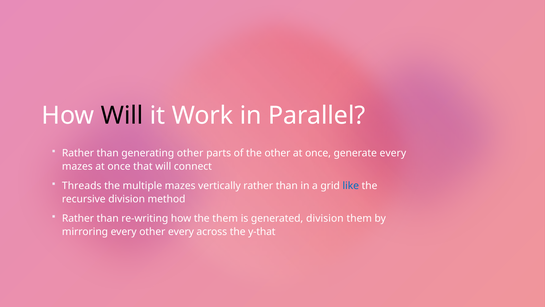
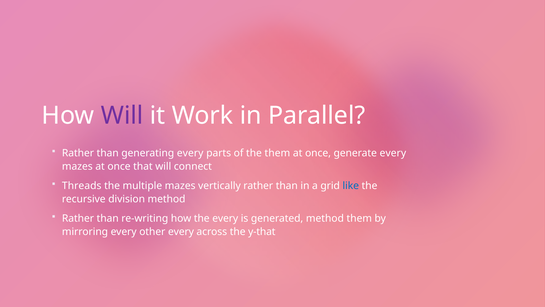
Will at (122, 115) colour: black -> purple
generating other: other -> every
the other: other -> them
the them: them -> every
generated division: division -> method
